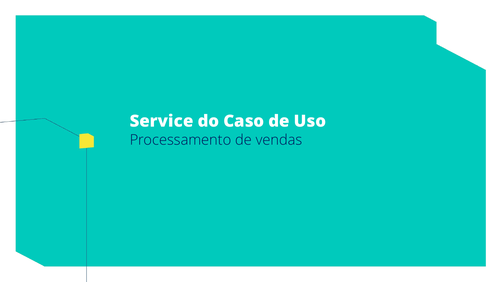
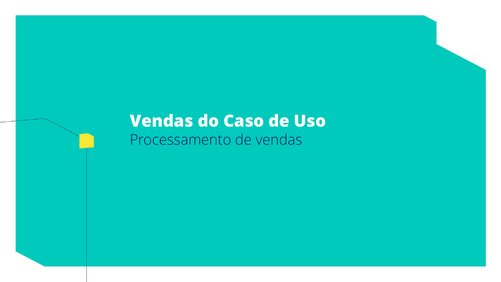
Service at (162, 121): Service -> Vendas
